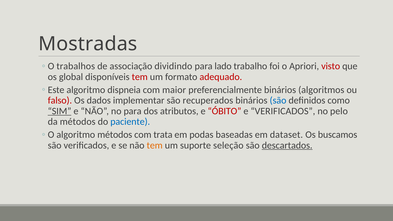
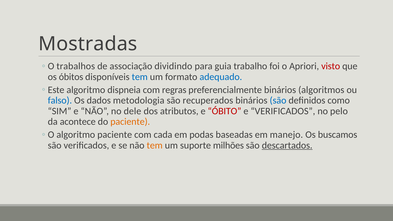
lado: lado -> guia
global: global -> óbitos
tem at (140, 77) colour: red -> blue
adequado colour: red -> blue
maior: maior -> regras
falso colour: red -> blue
implementar: implementar -> metodologia
SIM underline: present -> none
no para: para -> dele
da métodos: métodos -> acontece
paciente at (130, 122) colour: blue -> orange
algoritmo métodos: métodos -> paciente
trata: trata -> cada
dataset: dataset -> manejo
seleção: seleção -> milhões
